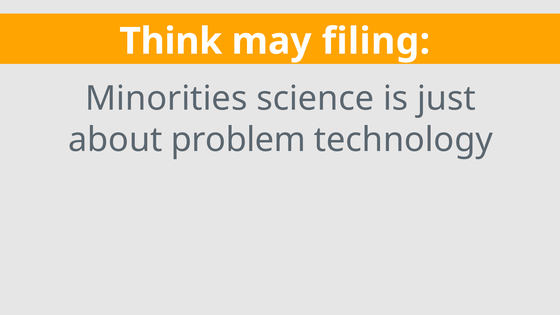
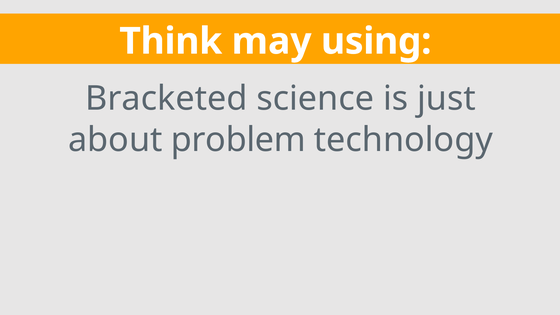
filing: filing -> using
Minorities: Minorities -> Bracketed
